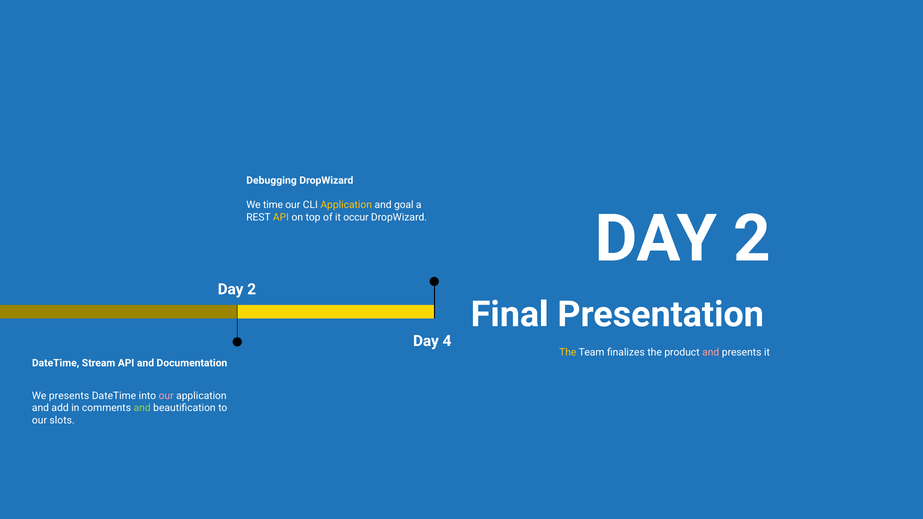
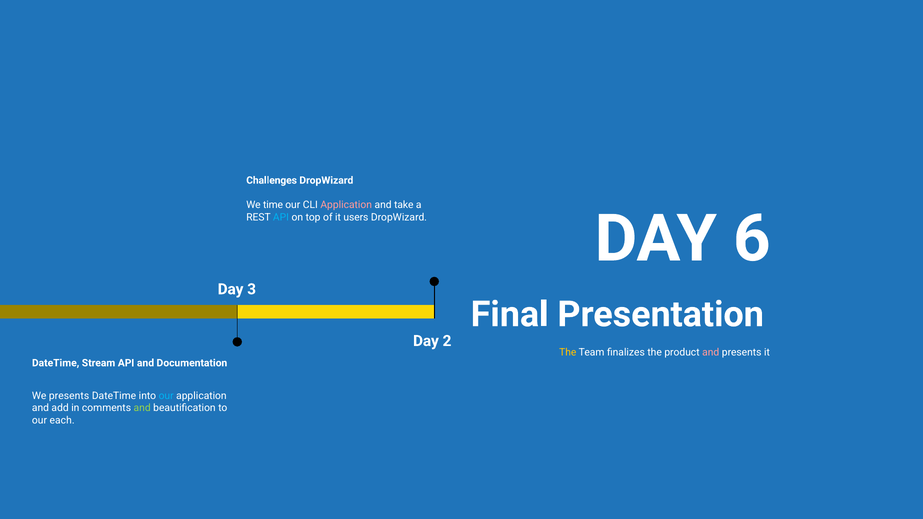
Debugging: Debugging -> Challenges
Application at (346, 205) colour: yellow -> pink
goal: goal -> take
API at (281, 217) colour: yellow -> light blue
occur: occur -> users
DropWizard DAY 2: 2 -> 6
2 at (252, 289): 2 -> 3
4: 4 -> 2
our at (166, 396) colour: pink -> light blue
slots: slots -> each
